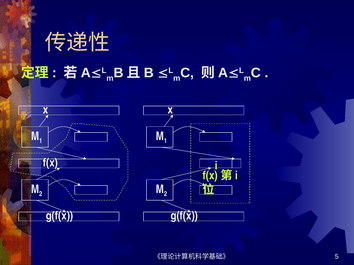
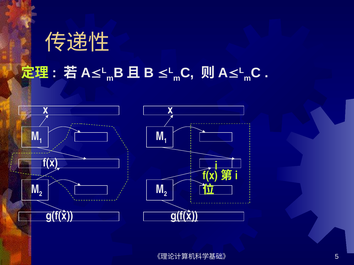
g(f(x at (184, 216) underline: none -> present
